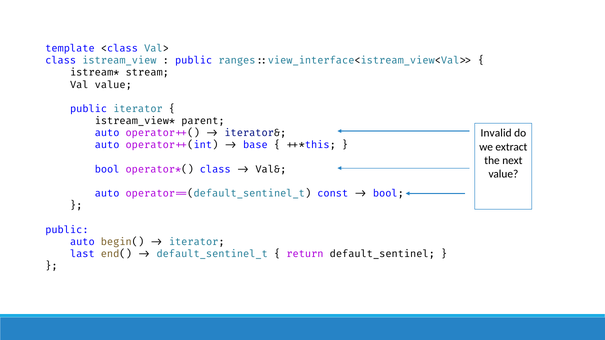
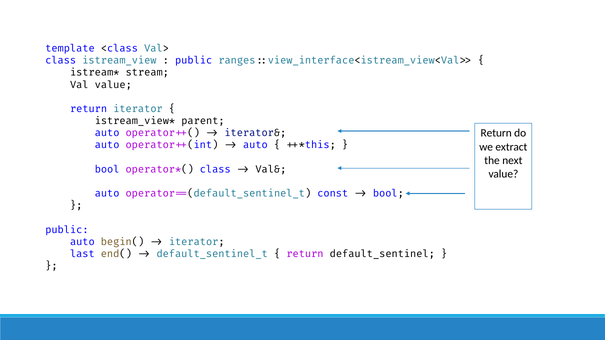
public at (89, 109): public -> return
Invalid at (496, 133): Invalid -> Return
base at (255, 145): base -> auto
